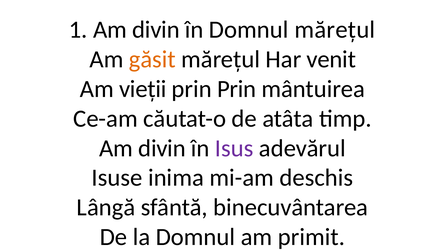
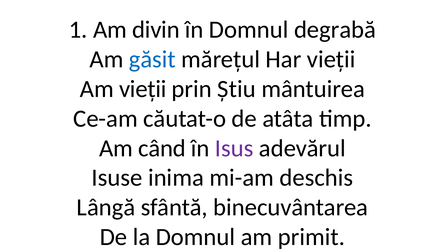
Domnul mărețul: mărețul -> degrabă
găsit colour: orange -> blue
Har venit: venit -> vieții
prin Prin: Prin -> Știu
divin at (162, 148): divin -> când
